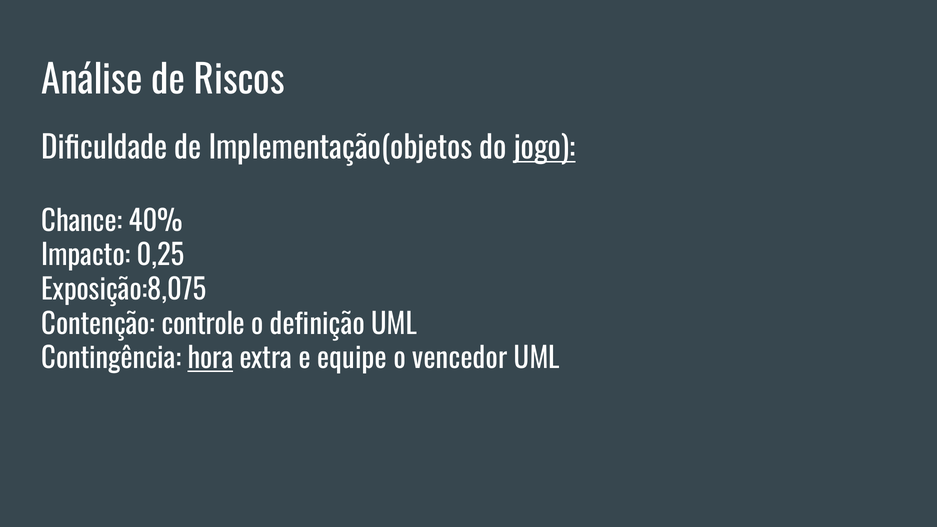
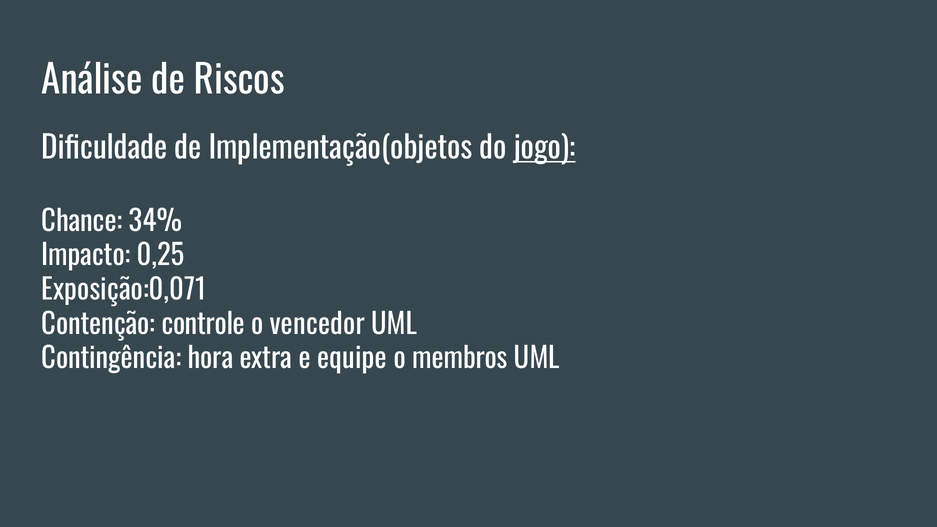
40%: 40% -> 34%
Exposição:8,075: Exposição:8,075 -> Exposição:0,071
definição: definição -> vencedor
hora underline: present -> none
vencedor: vencedor -> membros
